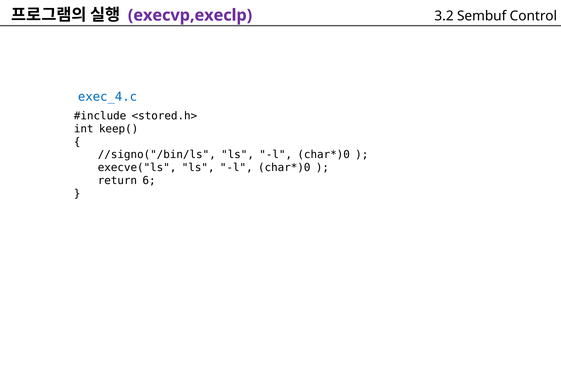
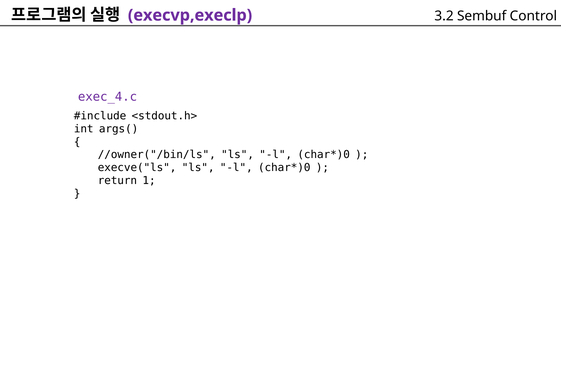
exec_4.c colour: blue -> purple
<stored.h>: <stored.h> -> <stdout.h>
keep(: keep( -> args(
//signo("/bin/ls: //signo("/bin/ls -> //owner("/bin/ls
6: 6 -> 1
